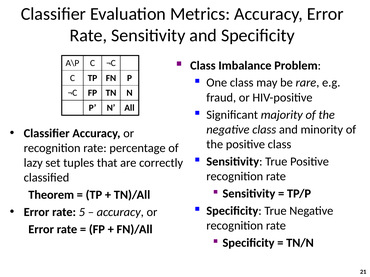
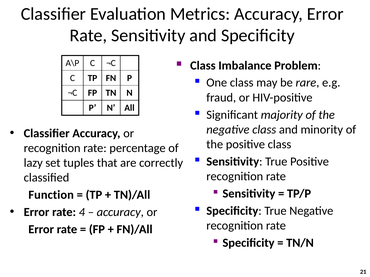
Theorem: Theorem -> Function
5: 5 -> 4
